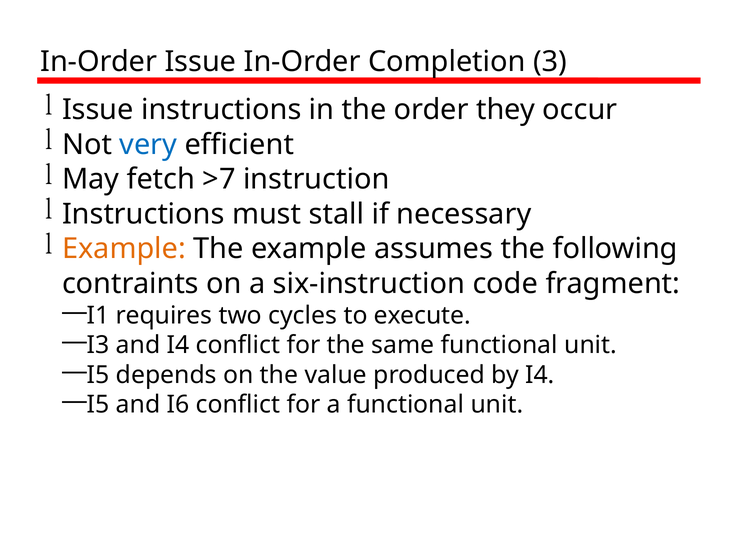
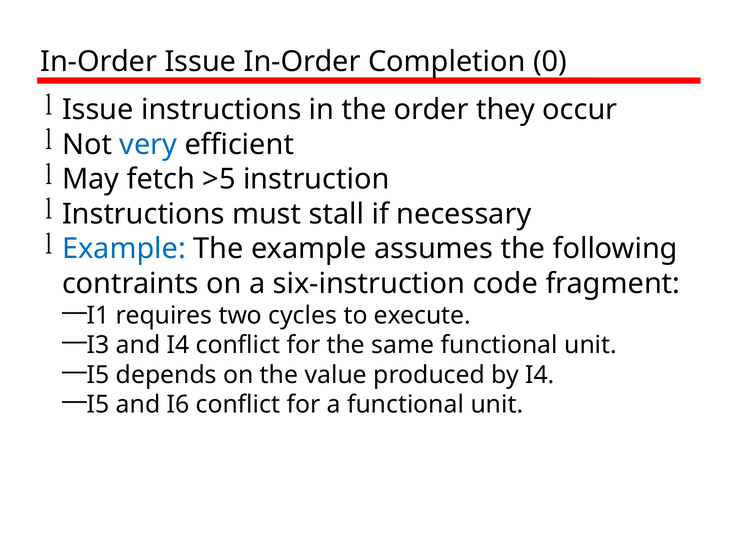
3: 3 -> 0
>7: >7 -> >5
Example at (124, 249) colour: orange -> blue
